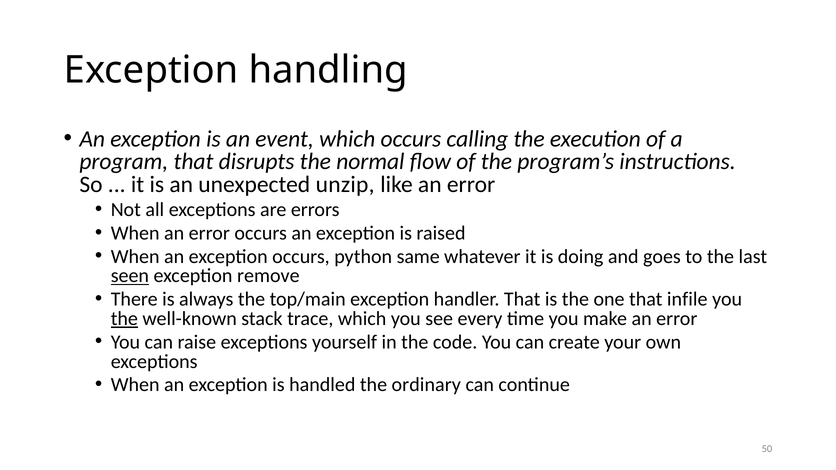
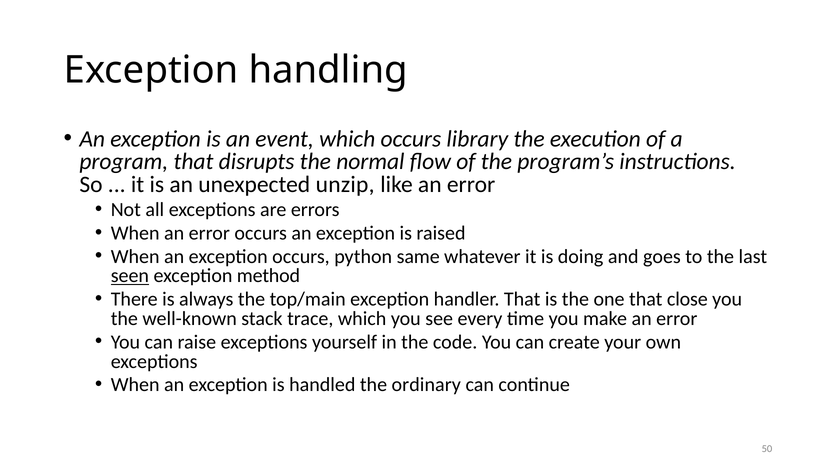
calling: calling -> library
remove: remove -> method
infile: infile -> close
the at (124, 319) underline: present -> none
